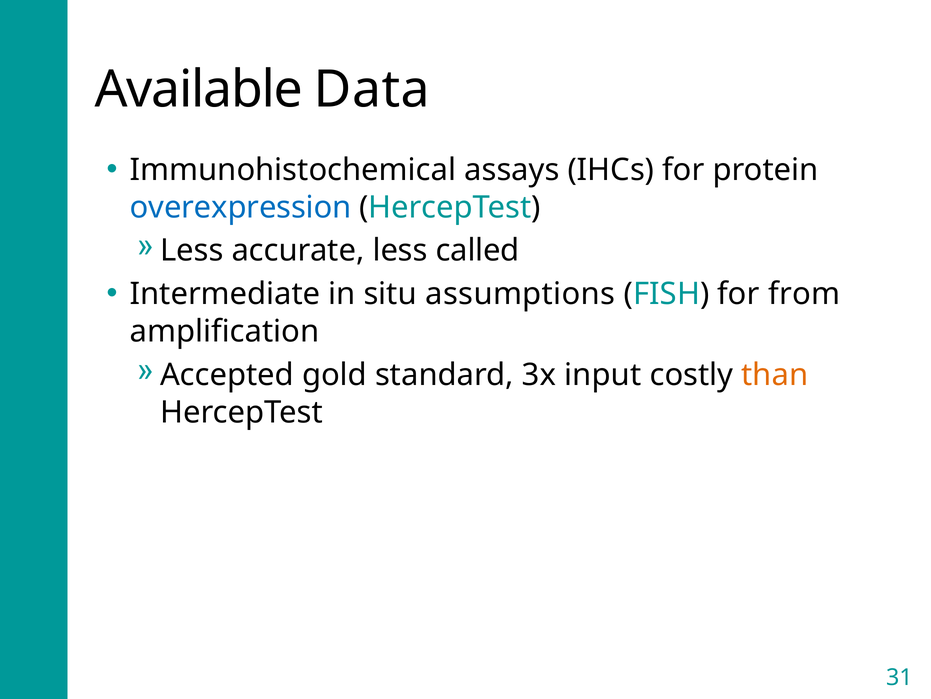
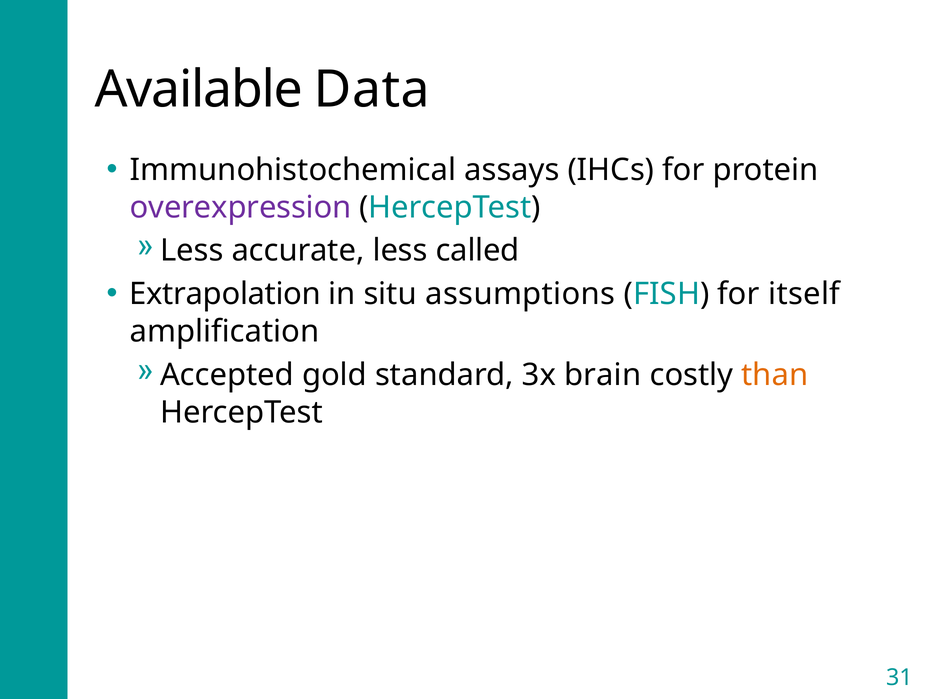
overexpression colour: blue -> purple
Intermediate: Intermediate -> Extrapolation
from: from -> itself
input: input -> brain
